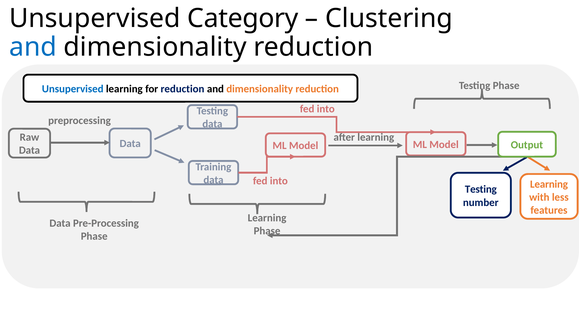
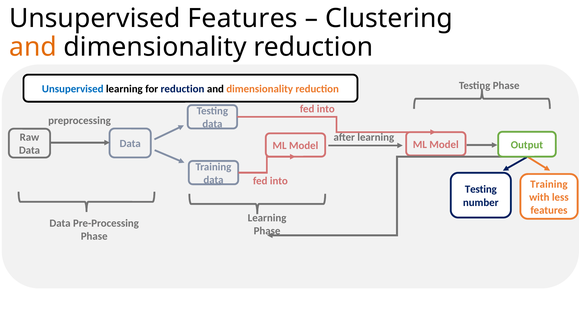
Unsupervised Category: Category -> Features
and at (33, 47) colour: blue -> orange
Learning at (549, 184): Learning -> Training
